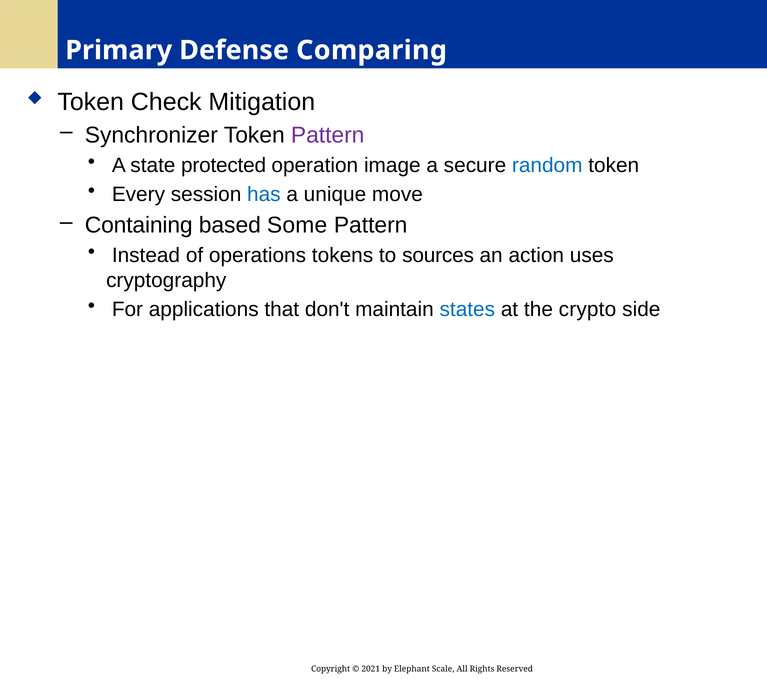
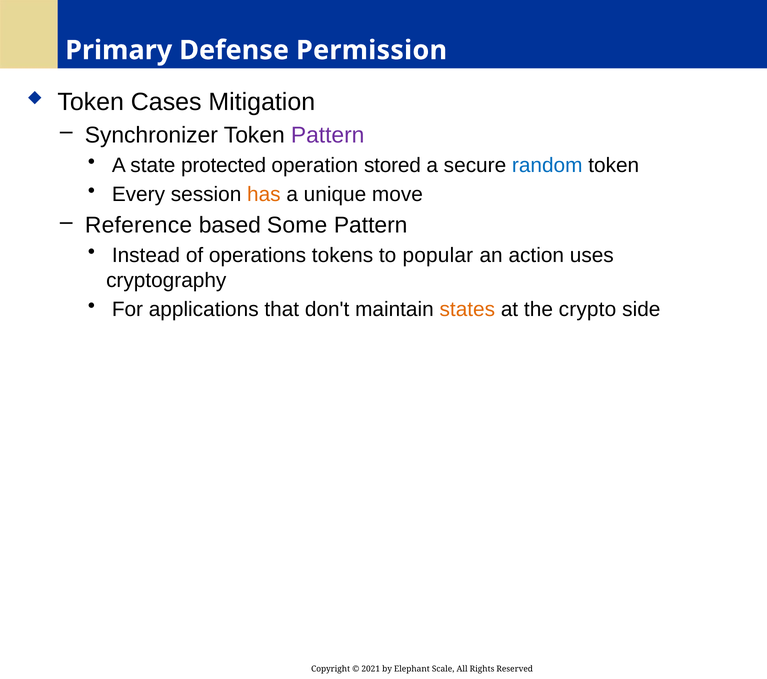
Comparing: Comparing -> Permission
Check: Check -> Cases
image: image -> stored
has colour: blue -> orange
Containing: Containing -> Reference
sources: sources -> popular
states colour: blue -> orange
